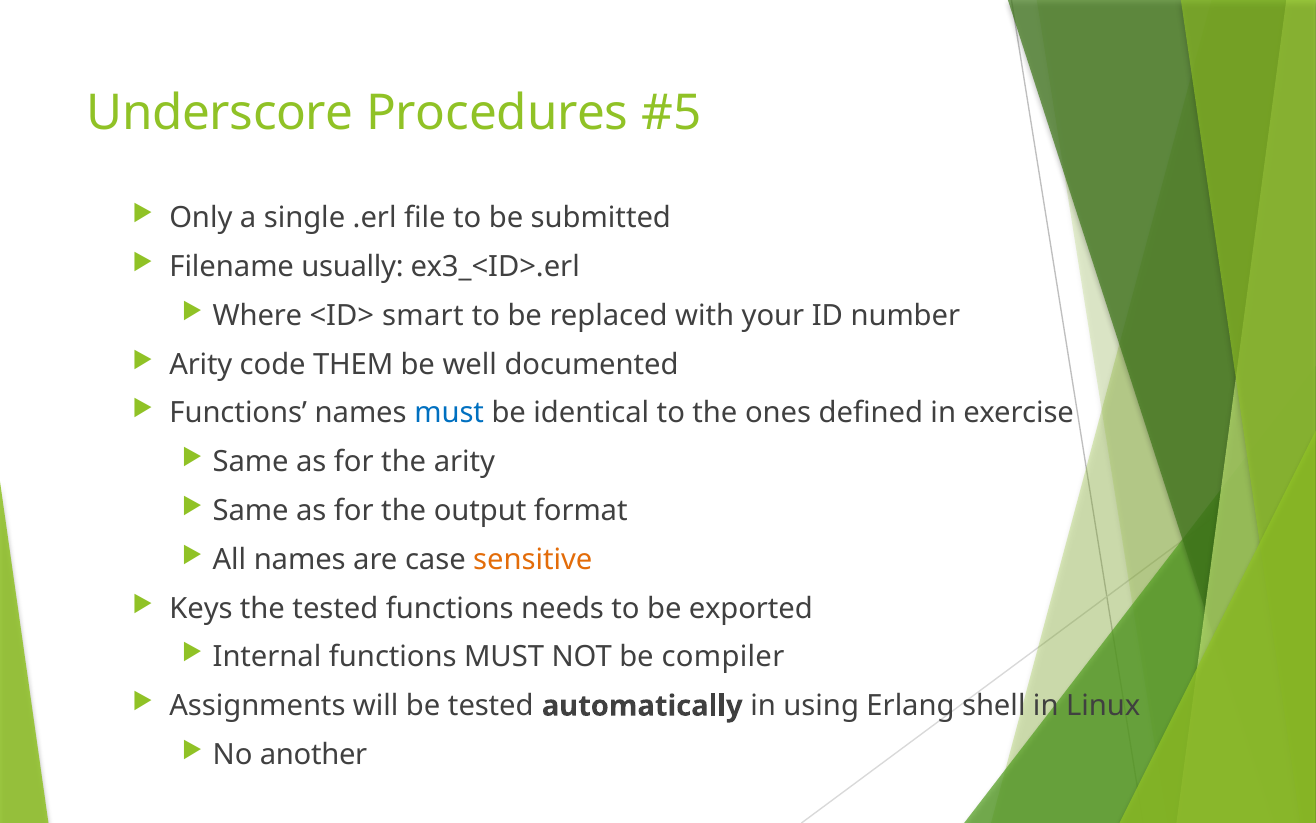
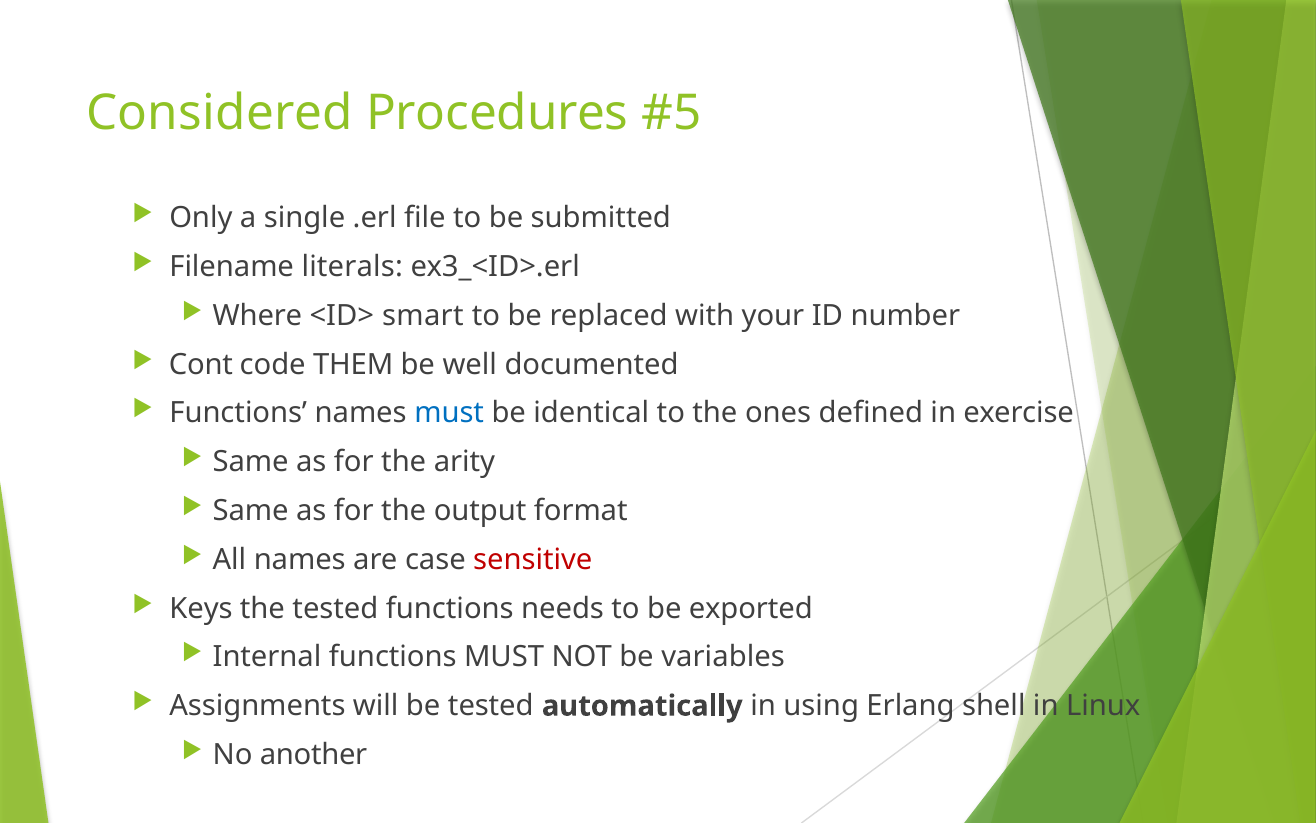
Underscore: Underscore -> Considered
usually: usually -> literals
Arity at (201, 364): Arity -> Cont
sensitive colour: orange -> red
compiler: compiler -> variables
